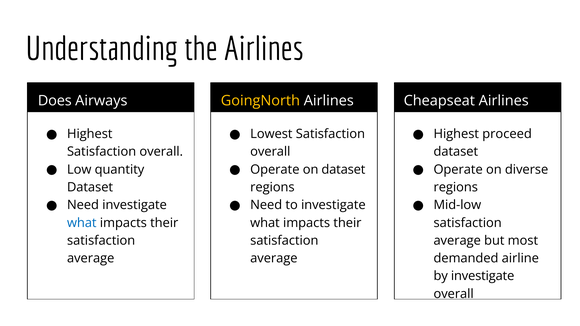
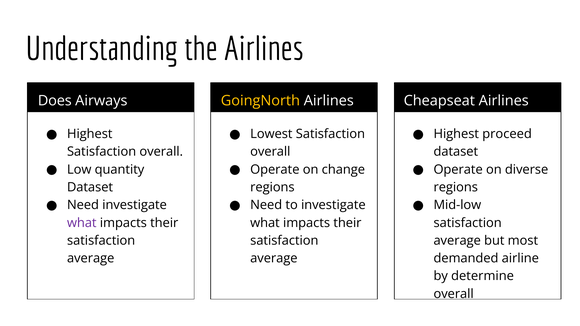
on dataset: dataset -> change
what at (82, 223) colour: blue -> purple
by investigate: investigate -> determine
